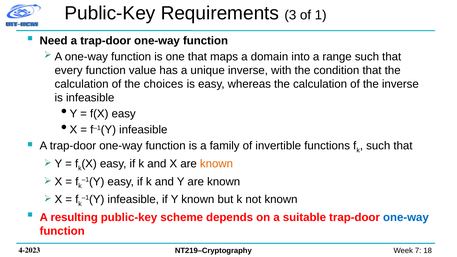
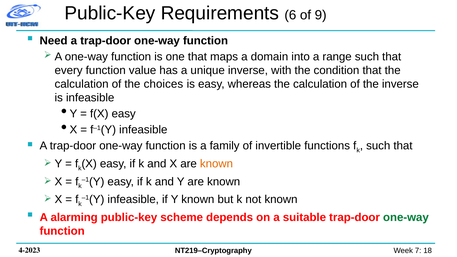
3: 3 -> 6
1: 1 -> 9
resulting: resulting -> alarming
one-way at (406, 217) colour: blue -> green
